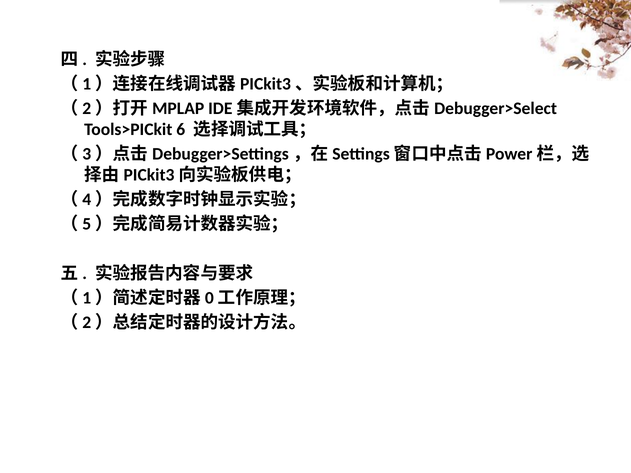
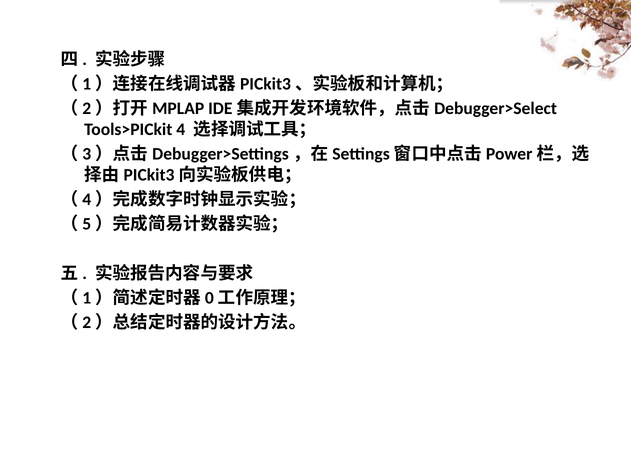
6: 6 -> 4
